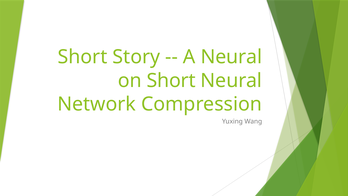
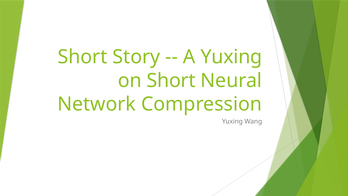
A Neural: Neural -> Yuxing
